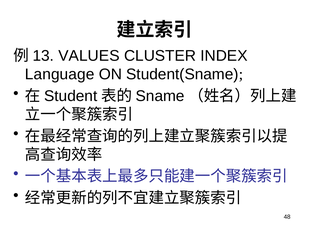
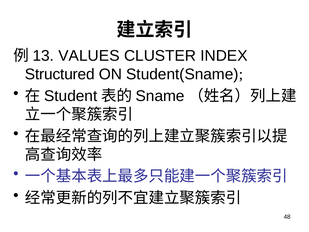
Language: Language -> Structured
